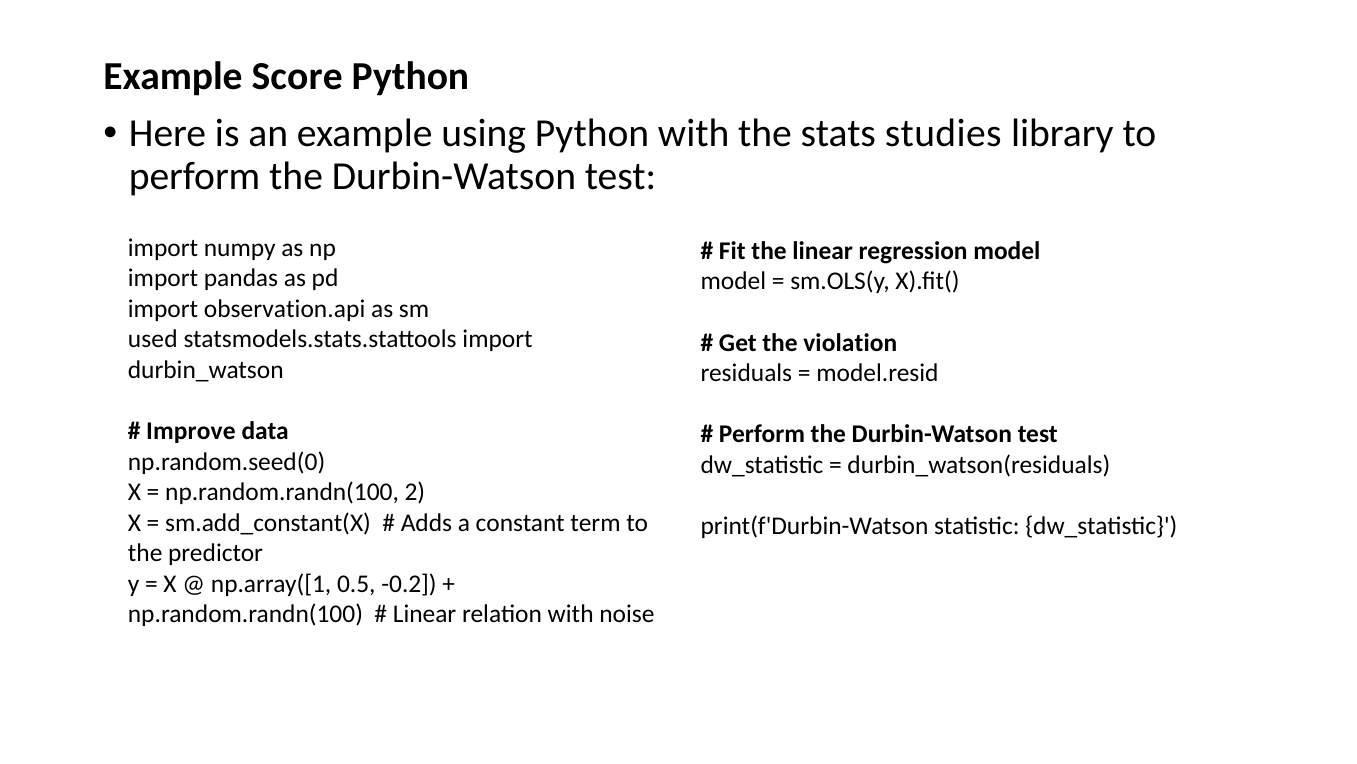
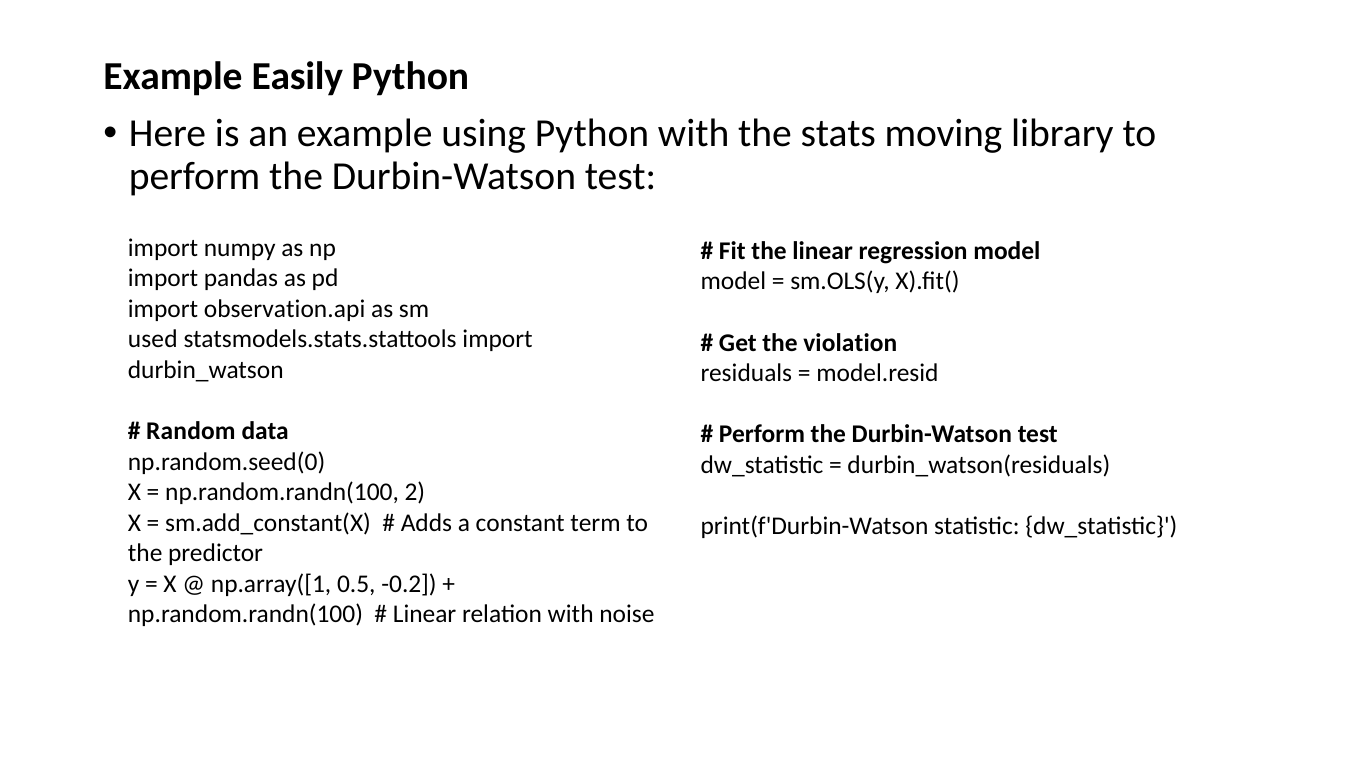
Score: Score -> Easily
studies: studies -> moving
Improve: Improve -> Random
